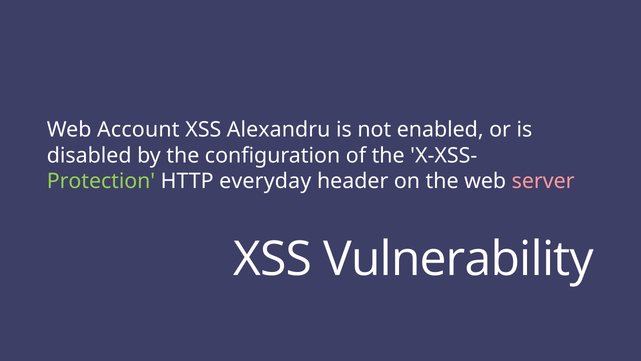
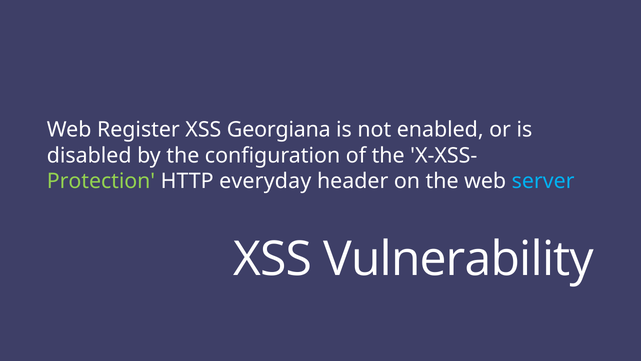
Account: Account -> Register
Alexandru: Alexandru -> Georgiana
server colour: pink -> light blue
